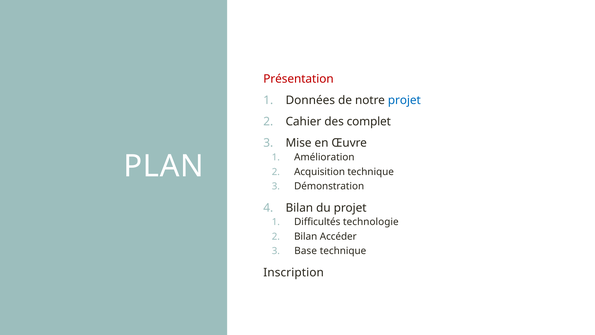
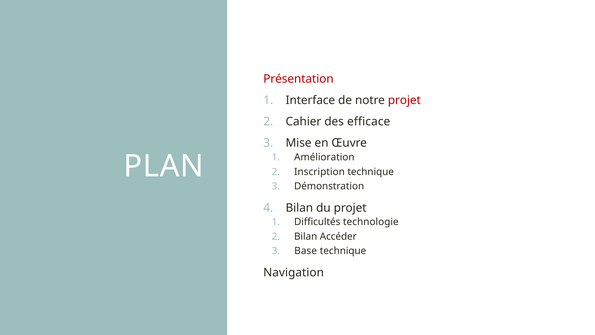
Données: Données -> Interface
projet at (404, 100) colour: blue -> red
complet: complet -> efficace
Acquisition: Acquisition -> Inscription
Inscription: Inscription -> Navigation
